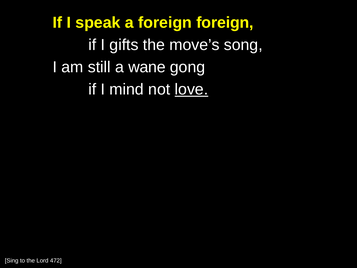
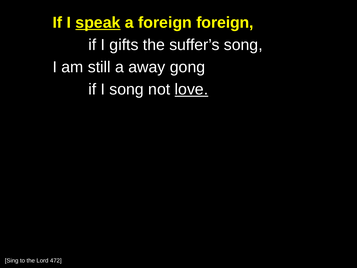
speak underline: none -> present
move’s: move’s -> suffer’s
wane: wane -> away
I mind: mind -> song
